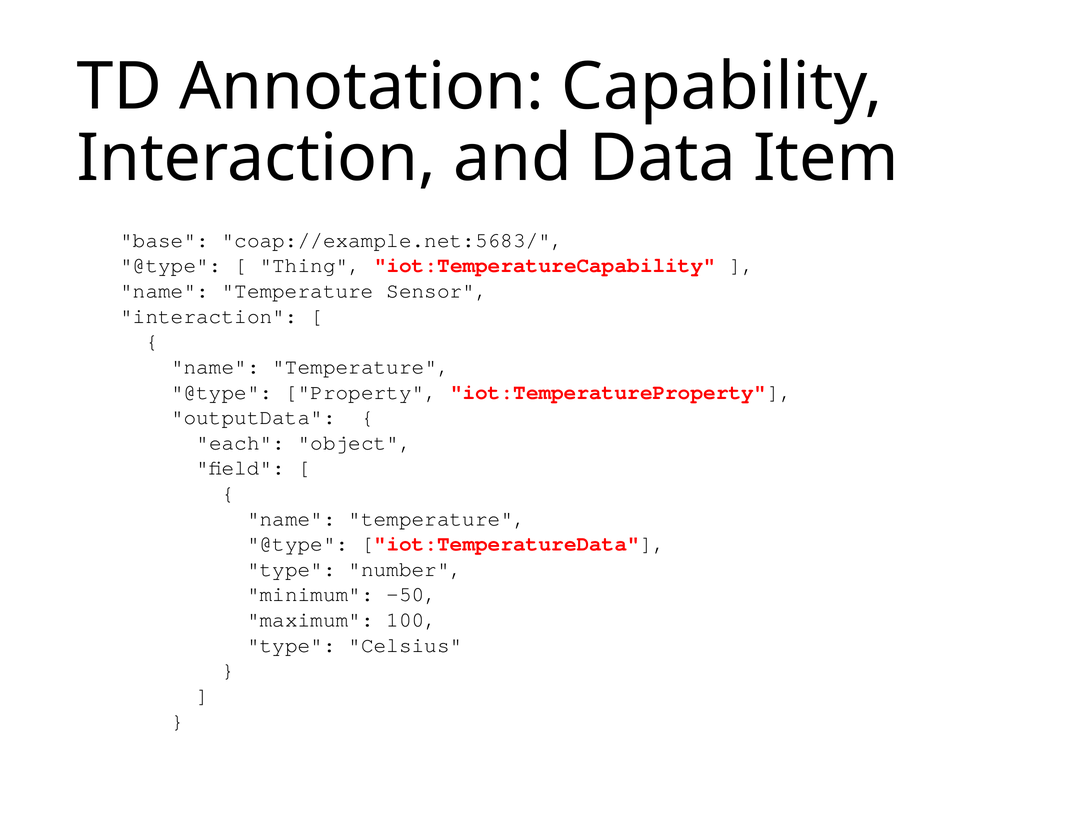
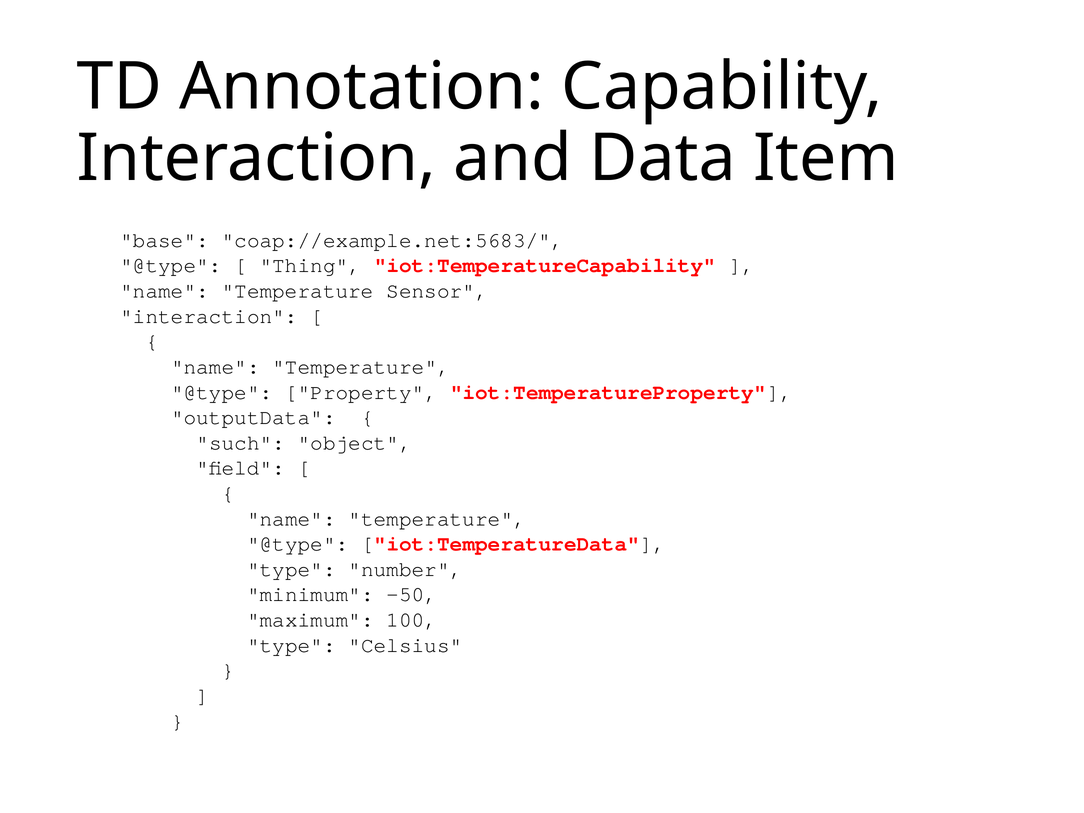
each: each -> such
